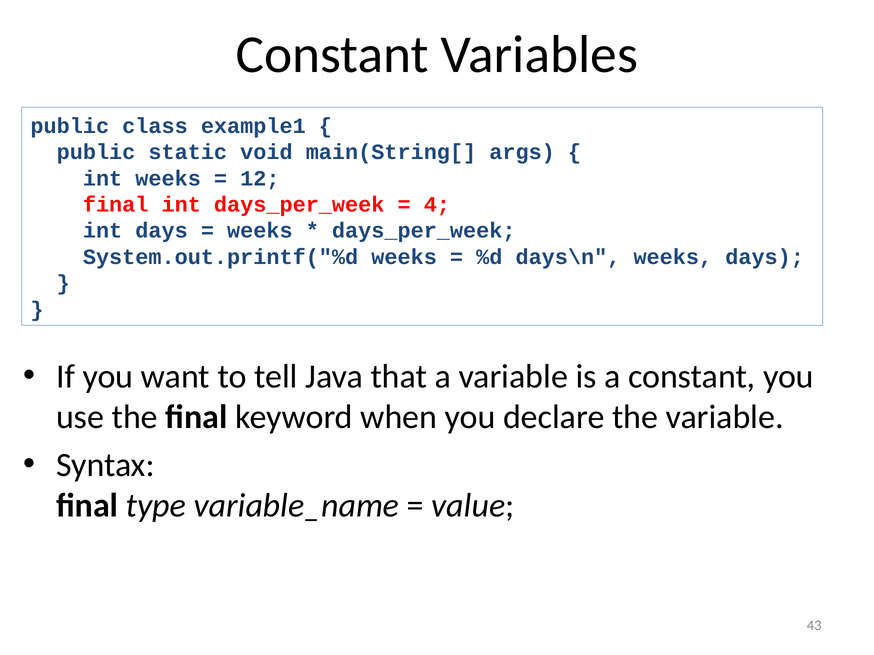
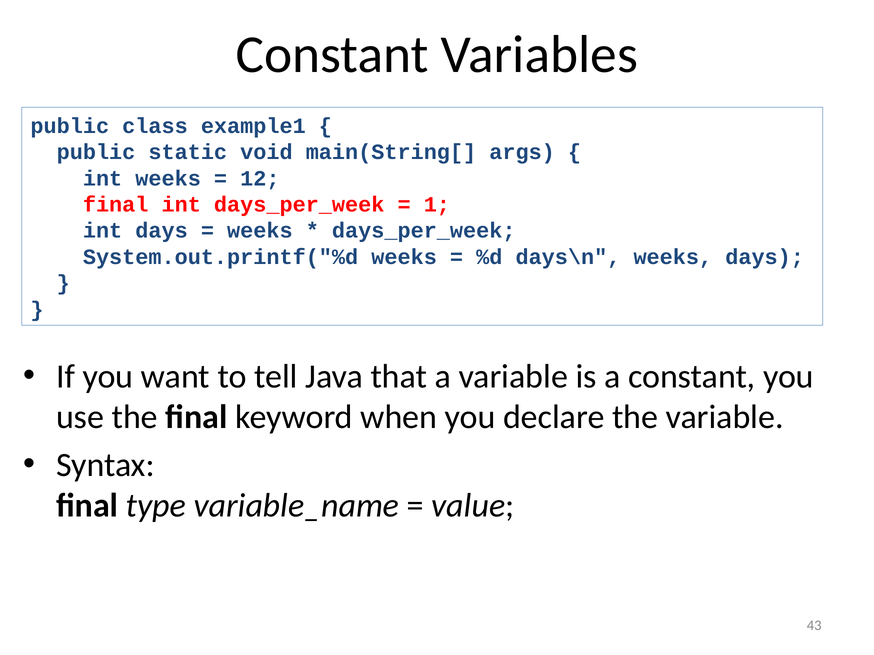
4: 4 -> 1
